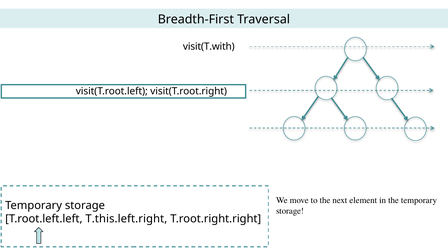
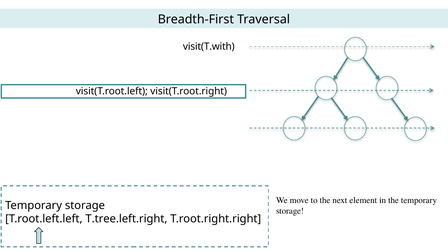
T.this.left.right: T.this.left.right -> T.tree.left.right
